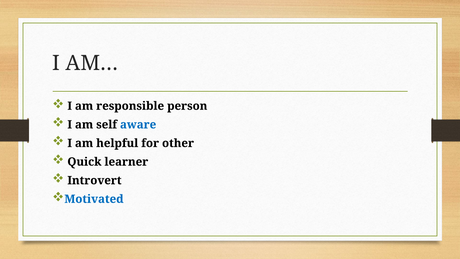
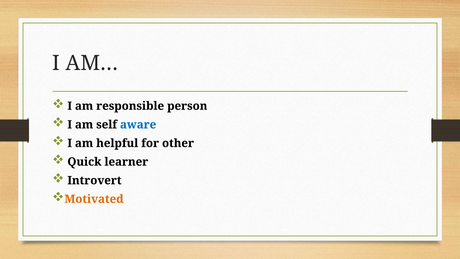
Motivated colour: blue -> orange
